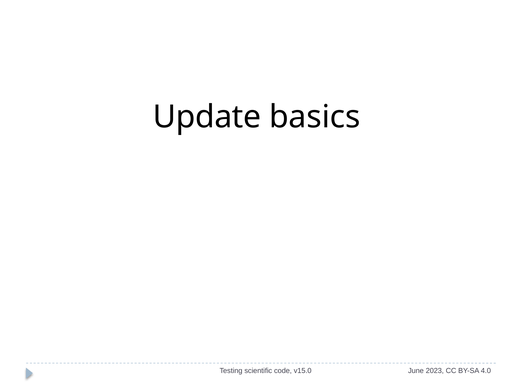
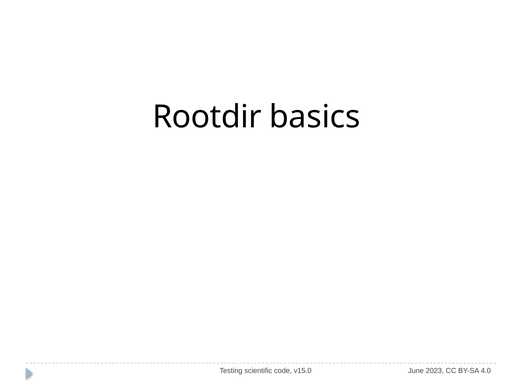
Update: Update -> Rootdir
